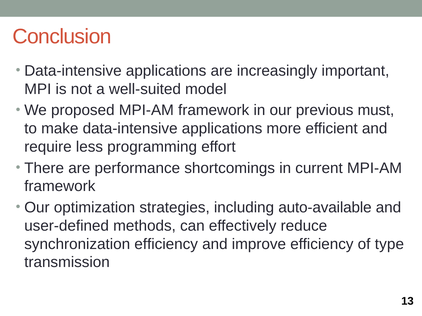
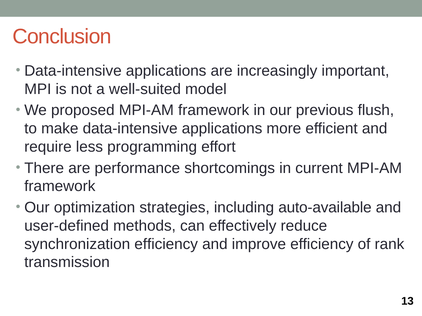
must: must -> flush
type: type -> rank
